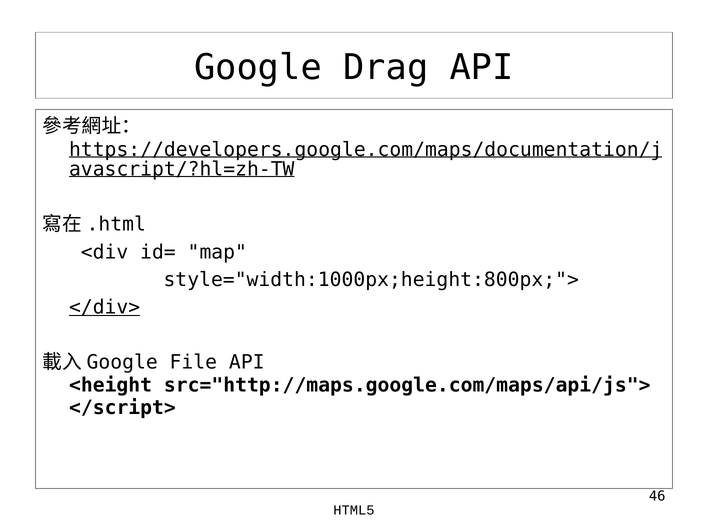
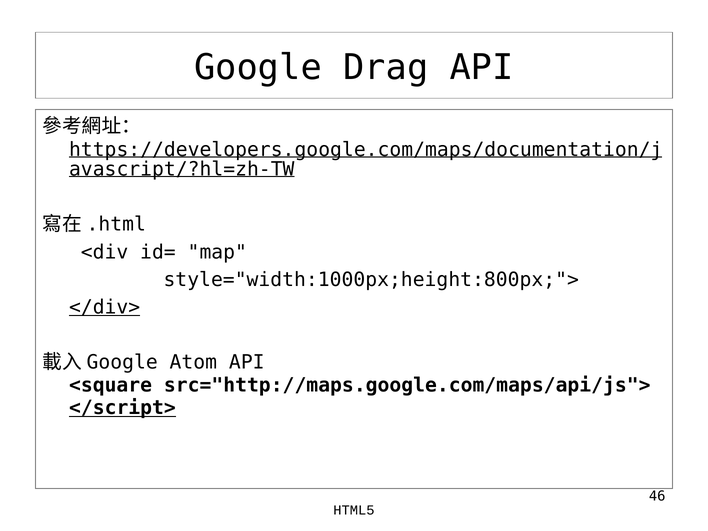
File: File -> Atom
<height: <height -> <square
</script> underline: none -> present
